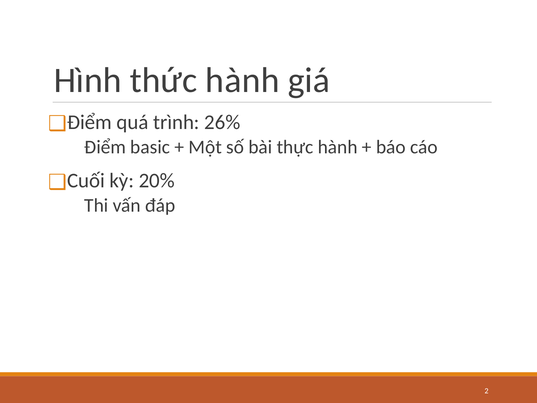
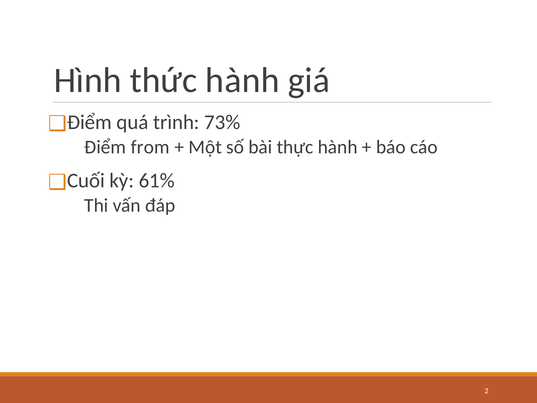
26%: 26% -> 73%
basic: basic -> from
20%: 20% -> 61%
